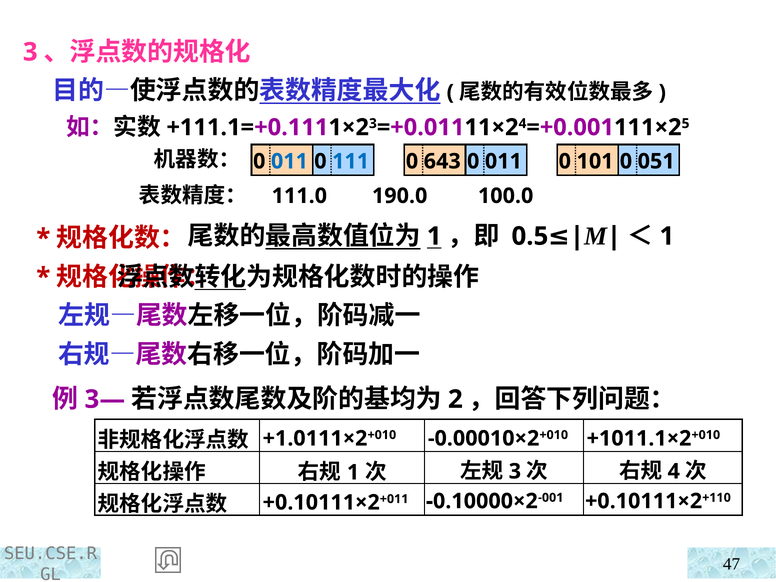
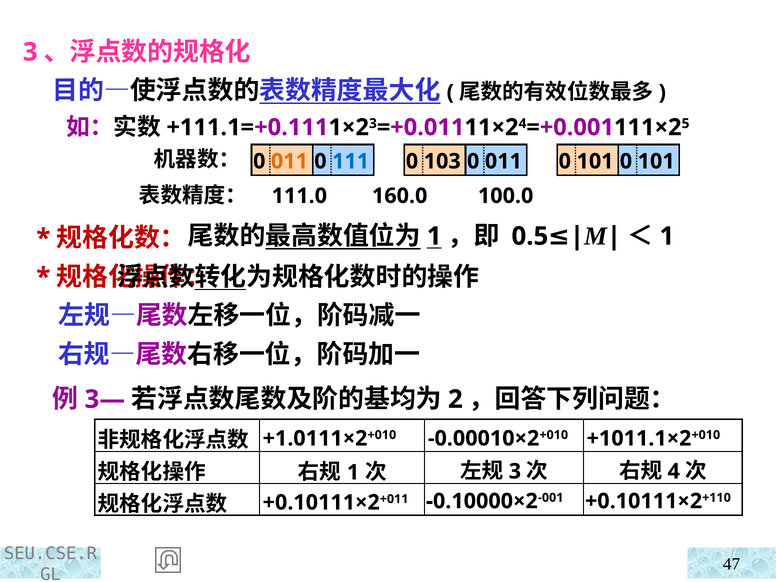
011 at (289, 161) colour: blue -> orange
643: 643 -> 103
101 0 051: 051 -> 101
190.0: 190.0 -> 160.0
